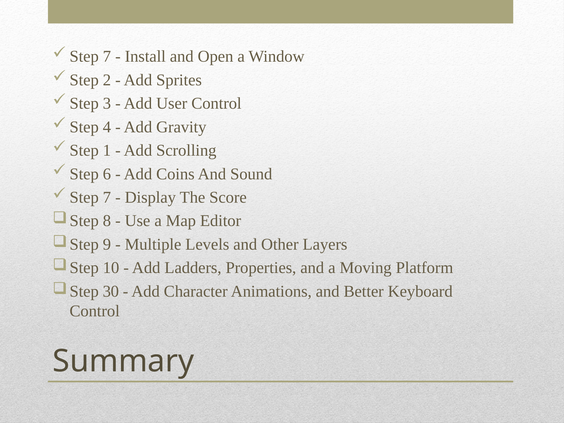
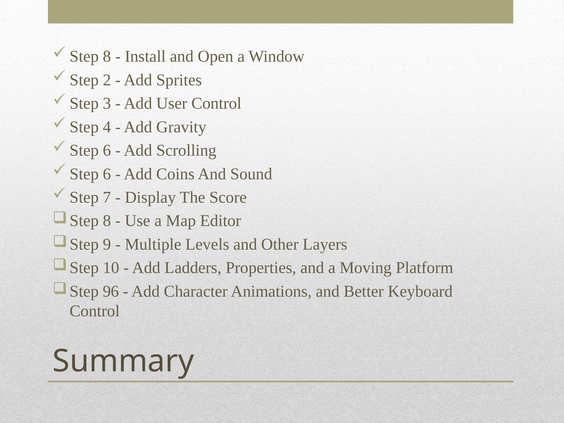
7 at (107, 56): 7 -> 8
1 at (107, 150): 1 -> 6
30: 30 -> 96
